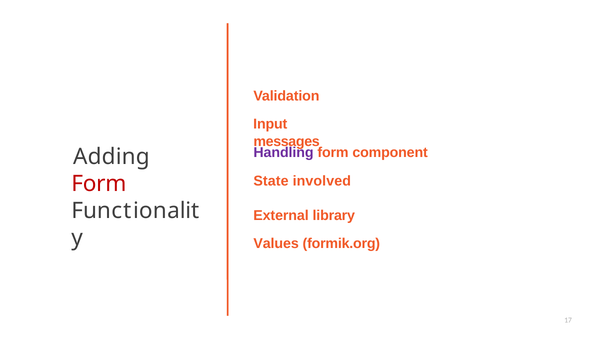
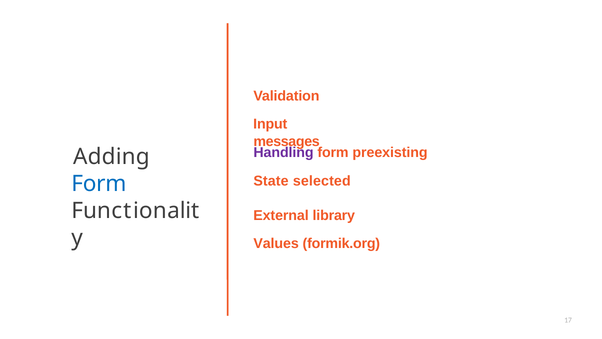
component: component -> preexisting
involved: involved -> selected
Form at (99, 183) colour: red -> blue
